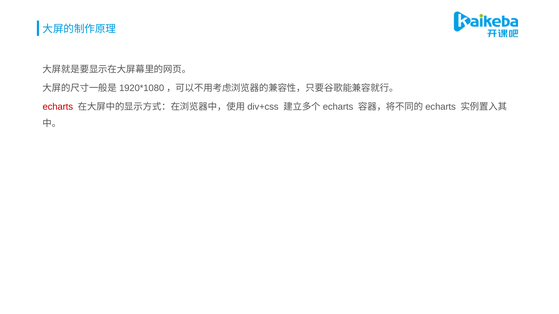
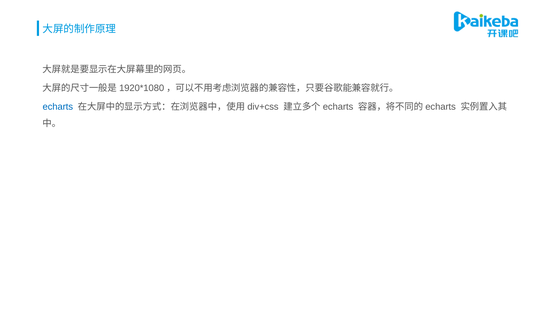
echarts colour: red -> blue
